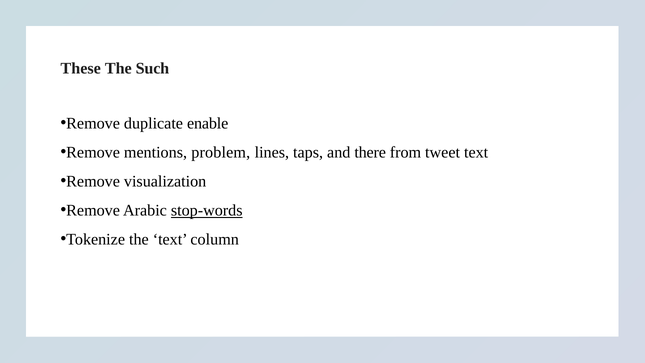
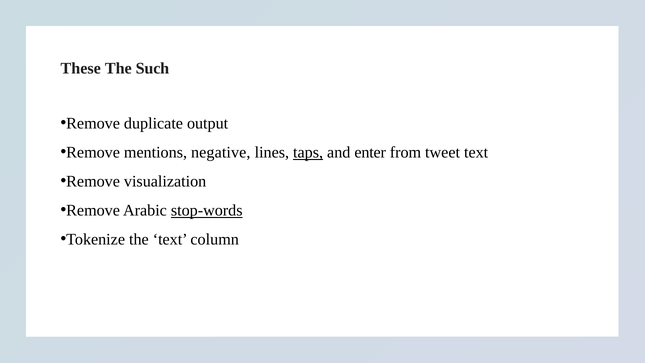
enable: enable -> output
problem: problem -> negative
taps underline: none -> present
there: there -> enter
